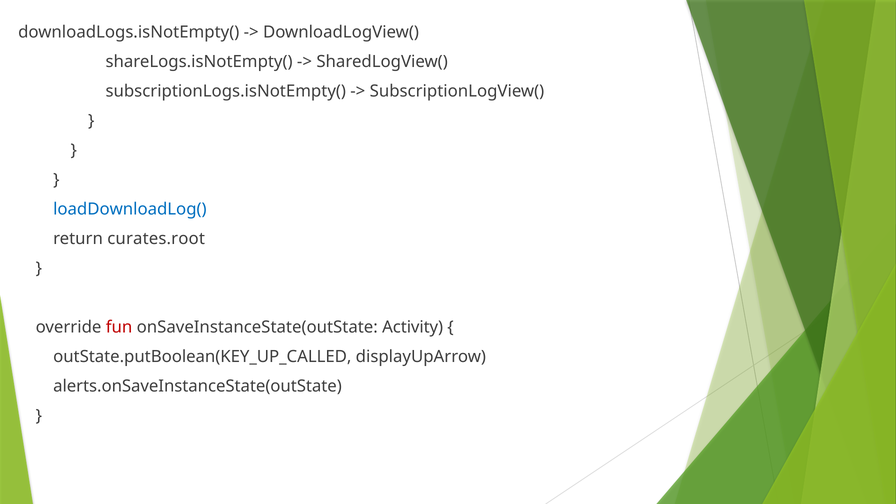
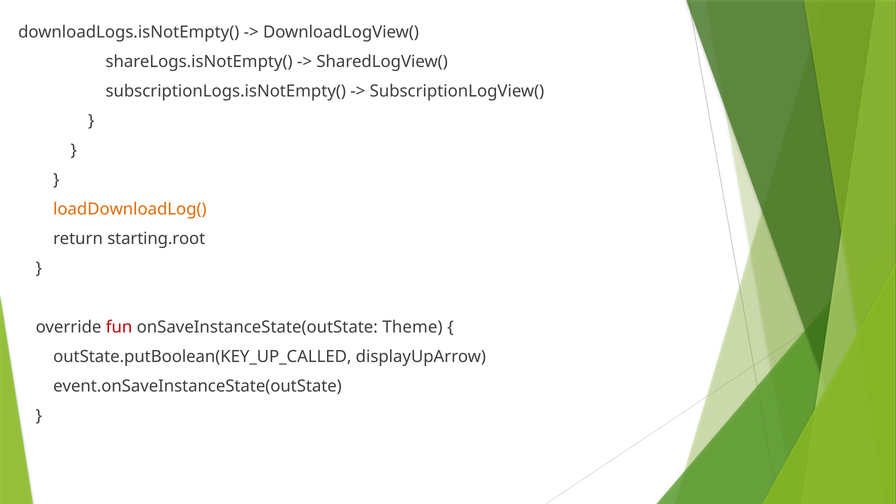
loadDownloadLog( colour: blue -> orange
curates.root: curates.root -> starting.root
Activity: Activity -> Theme
alerts.onSaveInstanceState(outState: alerts.onSaveInstanceState(outState -> event.onSaveInstanceState(outState
